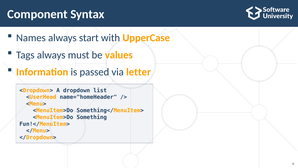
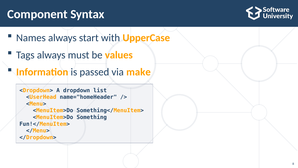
letter: letter -> make
